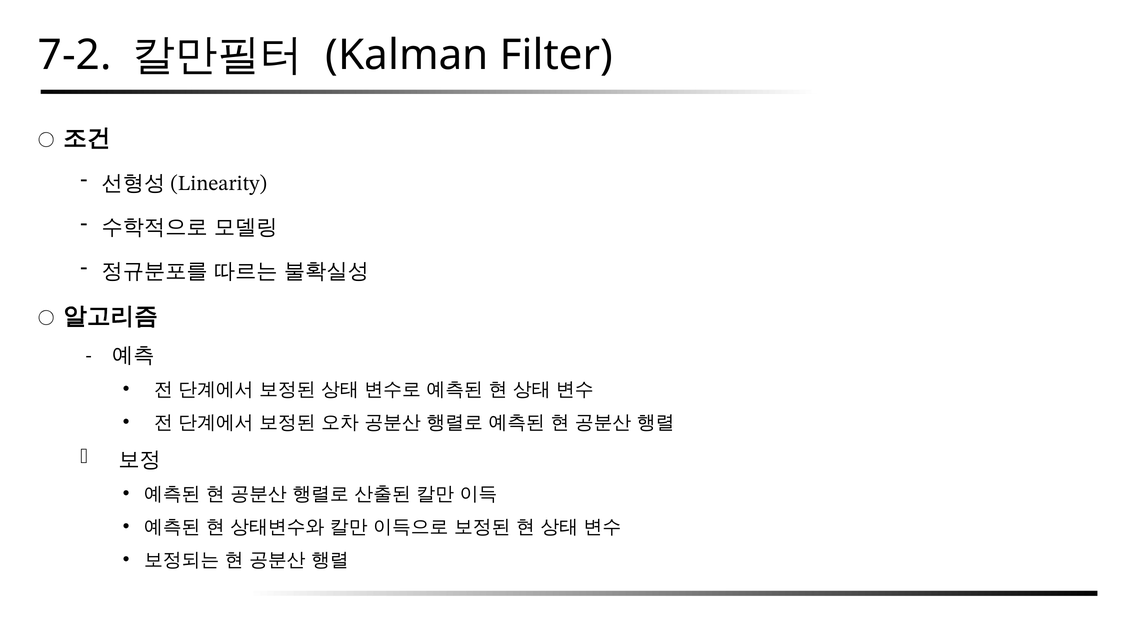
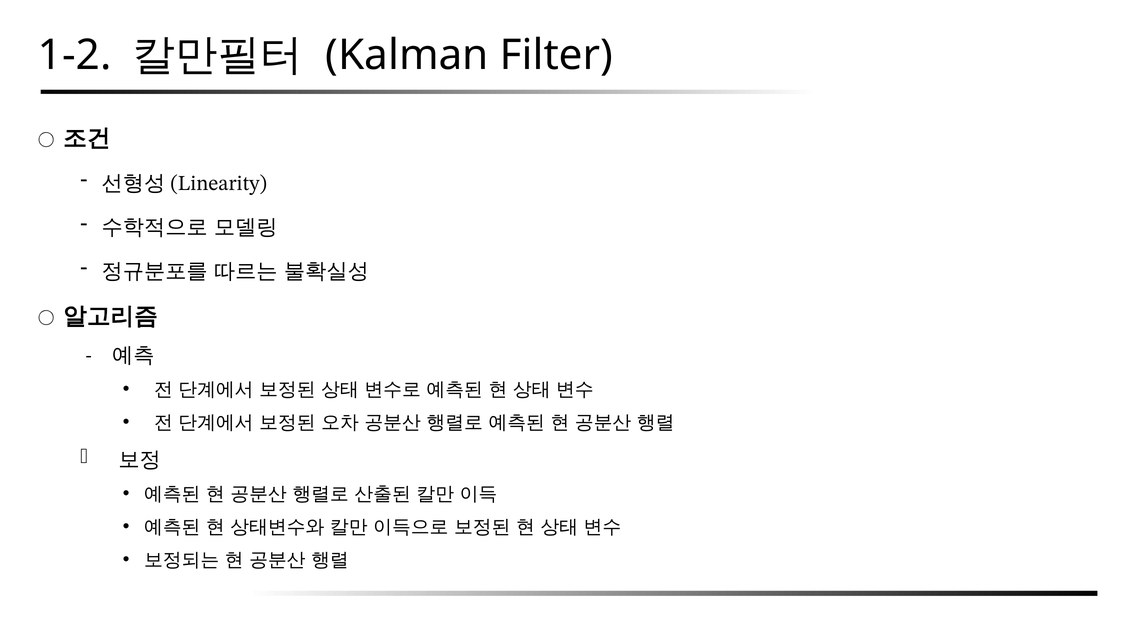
7-2: 7-2 -> 1-2
